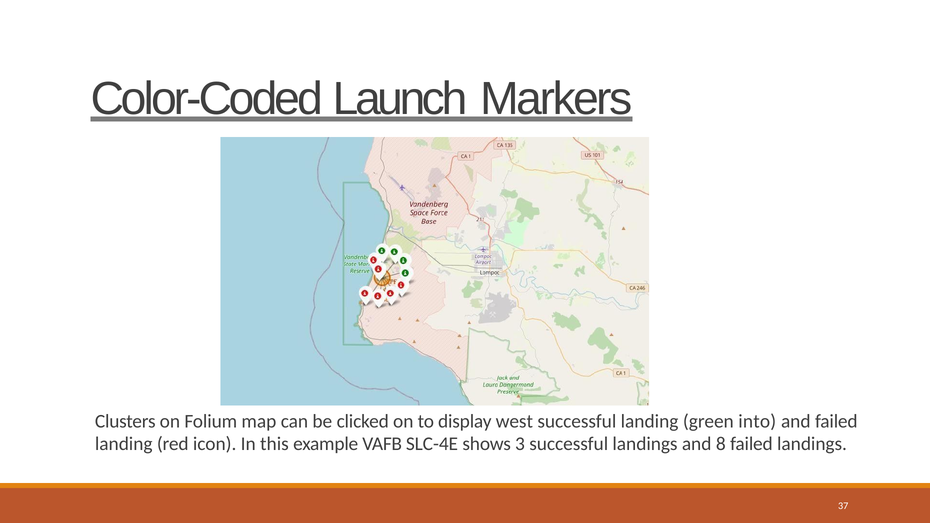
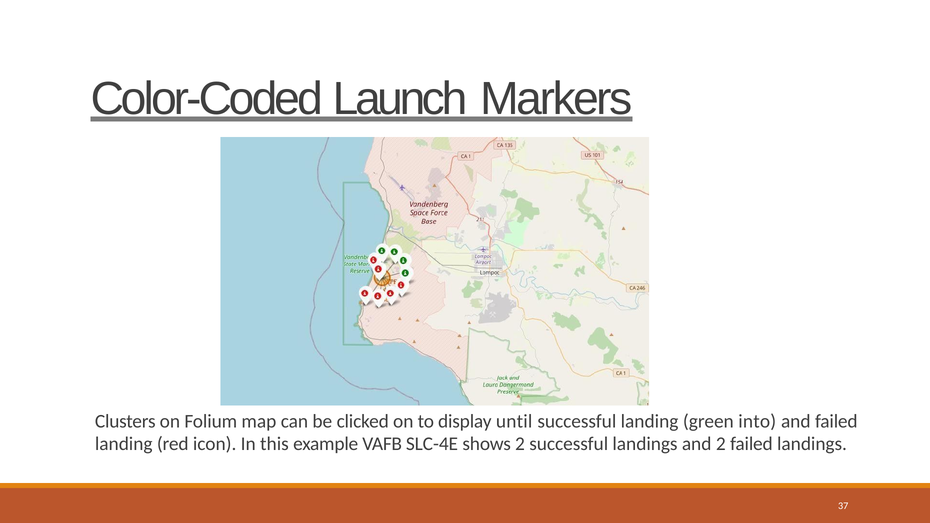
west: west -> until
shows 3: 3 -> 2
and 8: 8 -> 2
